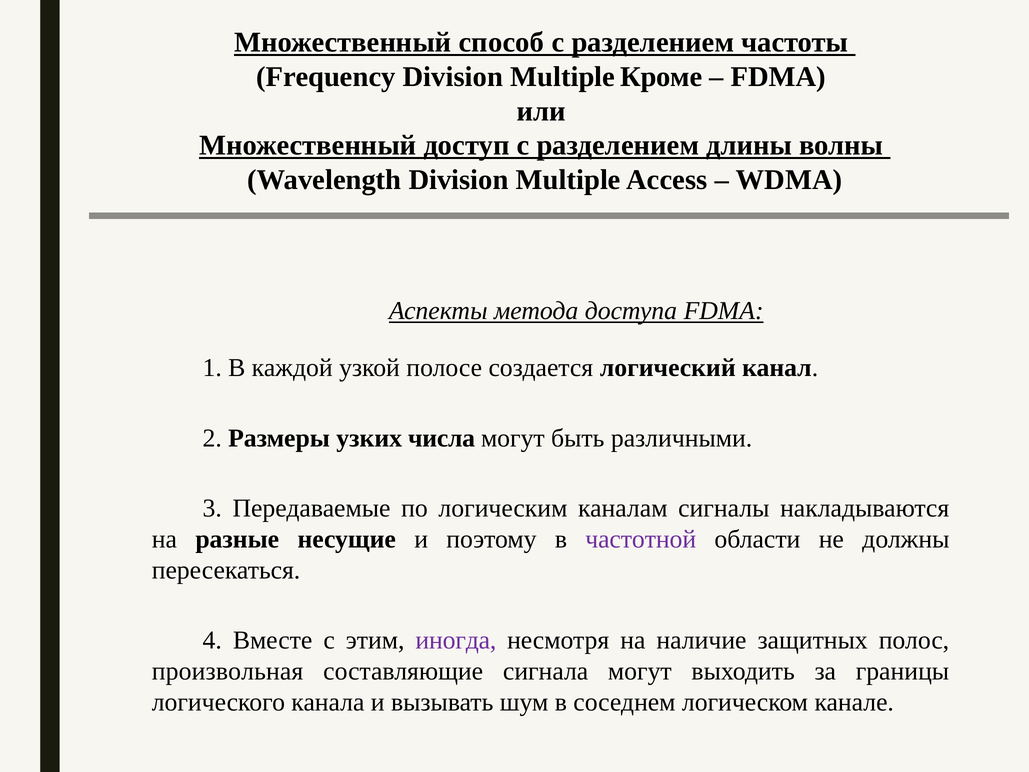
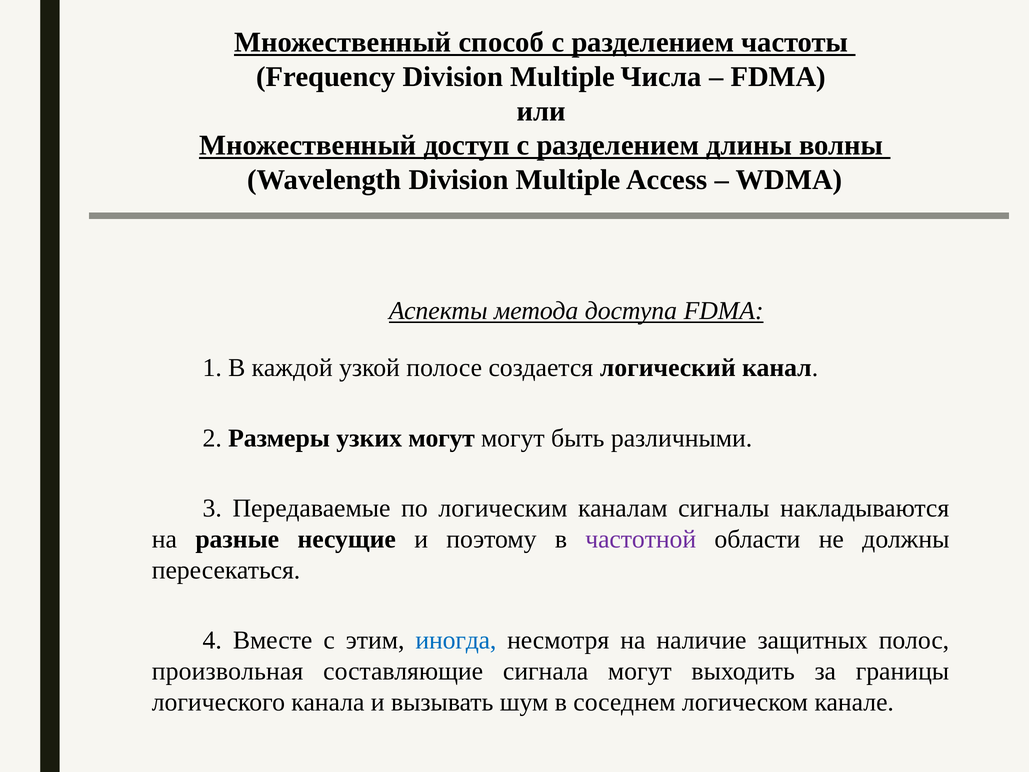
Кроме: Кроме -> Числа
узких числа: числа -> могут
иногда colour: purple -> blue
